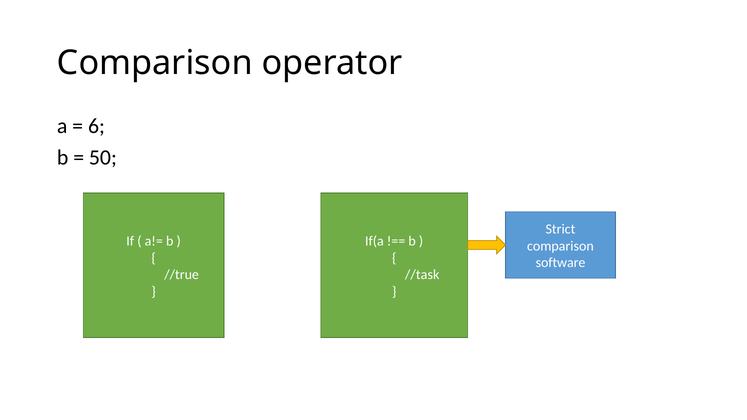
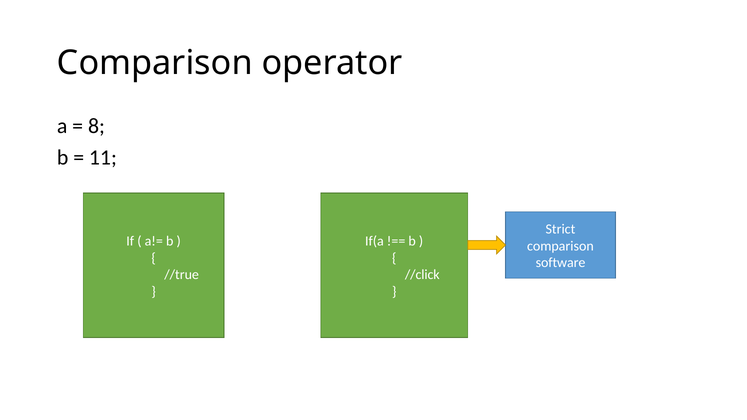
6: 6 -> 8
50: 50 -> 11
//task: //task -> //click
